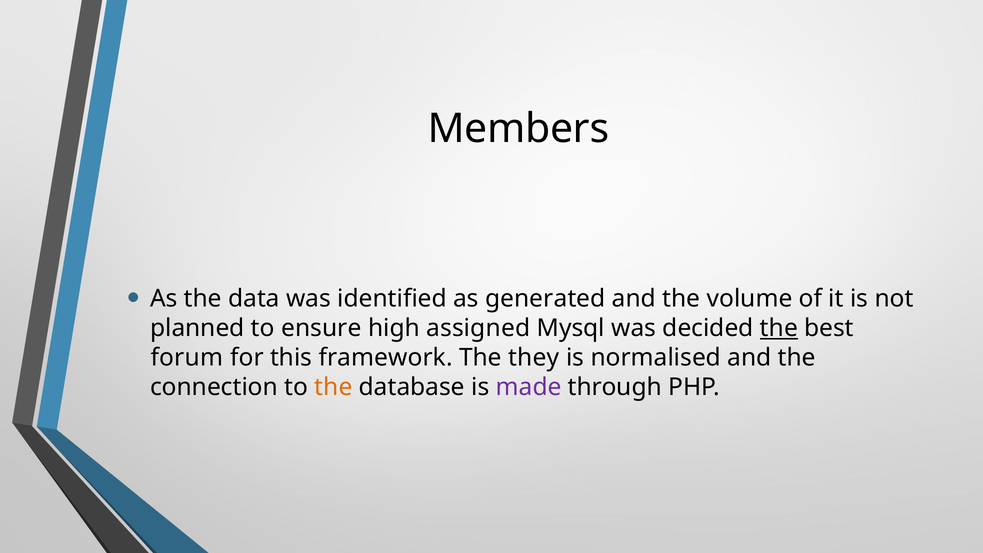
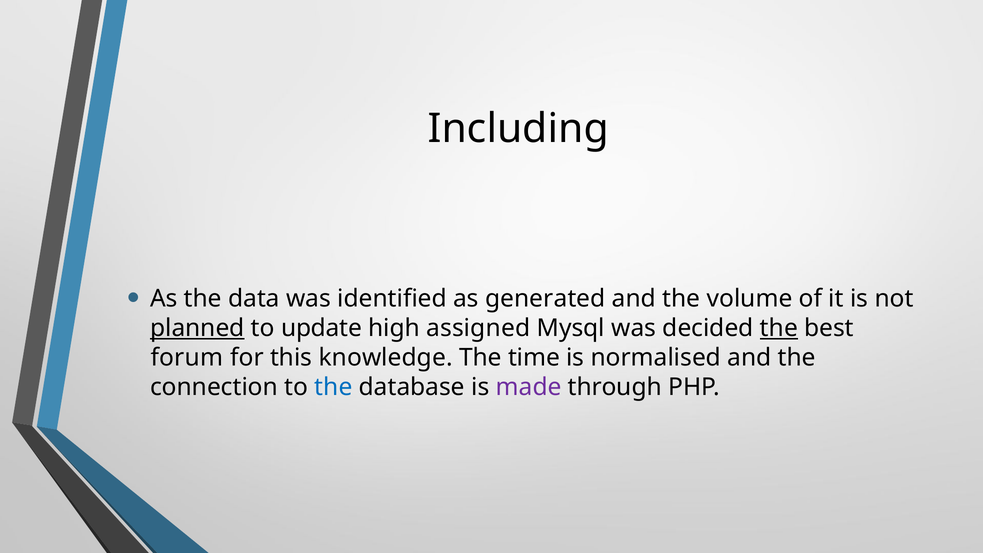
Members: Members -> Including
planned underline: none -> present
ensure: ensure -> update
framework: framework -> knowledge
they: they -> time
the at (333, 387) colour: orange -> blue
